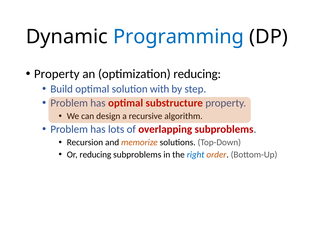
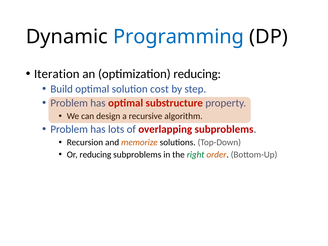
Property at (57, 74): Property -> Iteration
with: with -> cost
right colour: blue -> green
